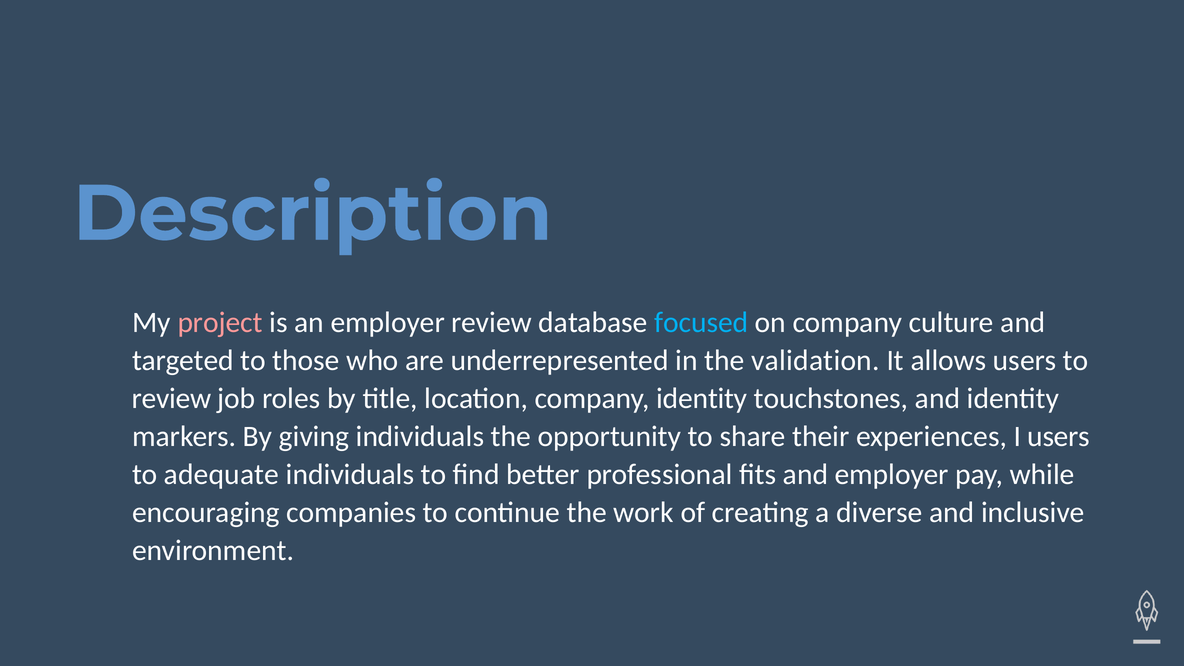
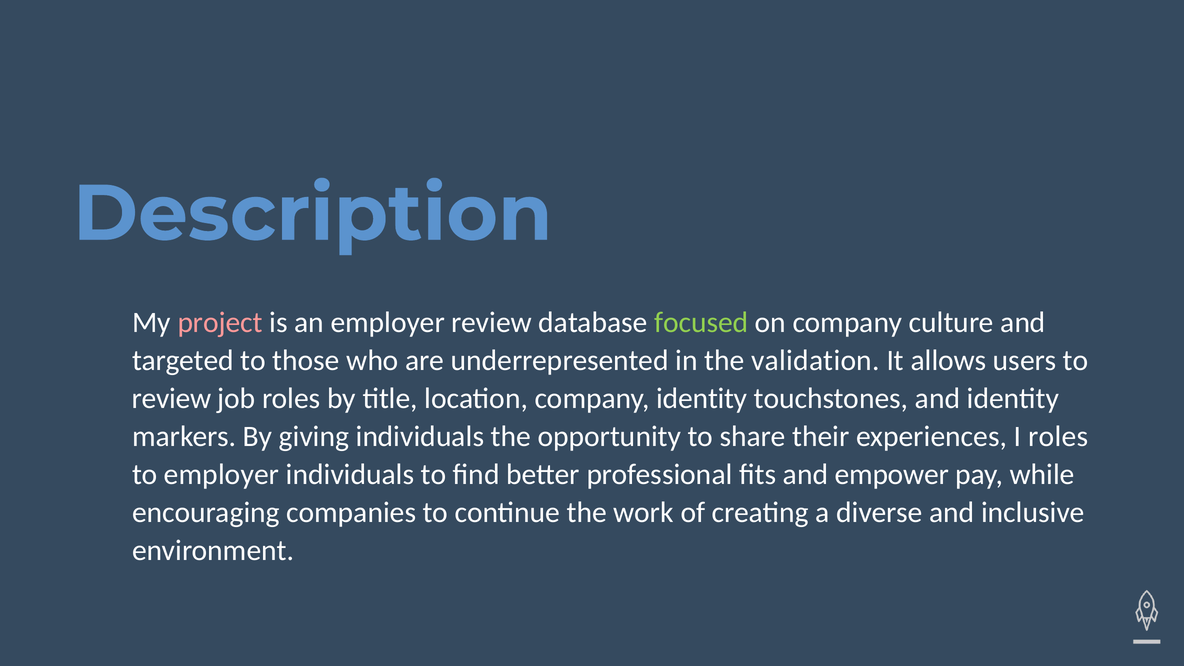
focused colour: light blue -> light green
I users: users -> roles
to adequate: adequate -> employer
and employer: employer -> empower
